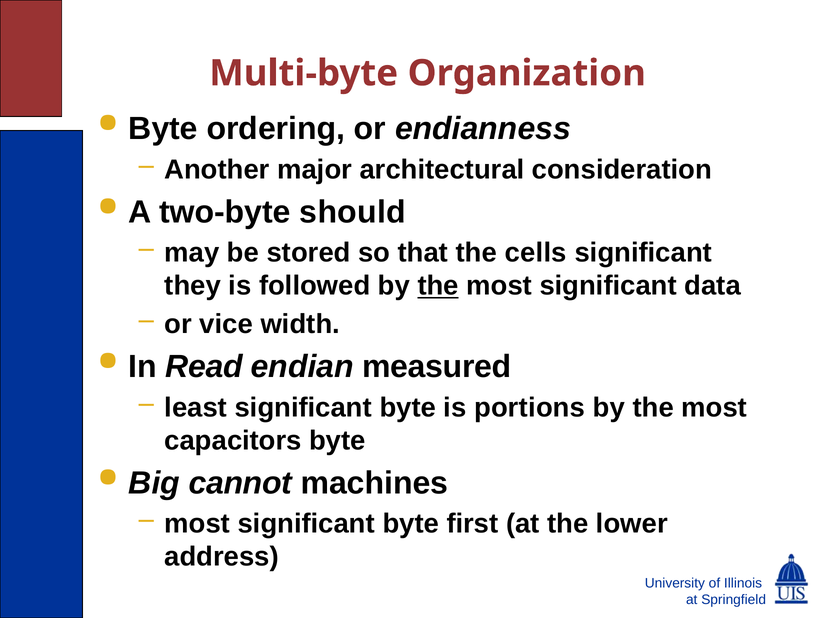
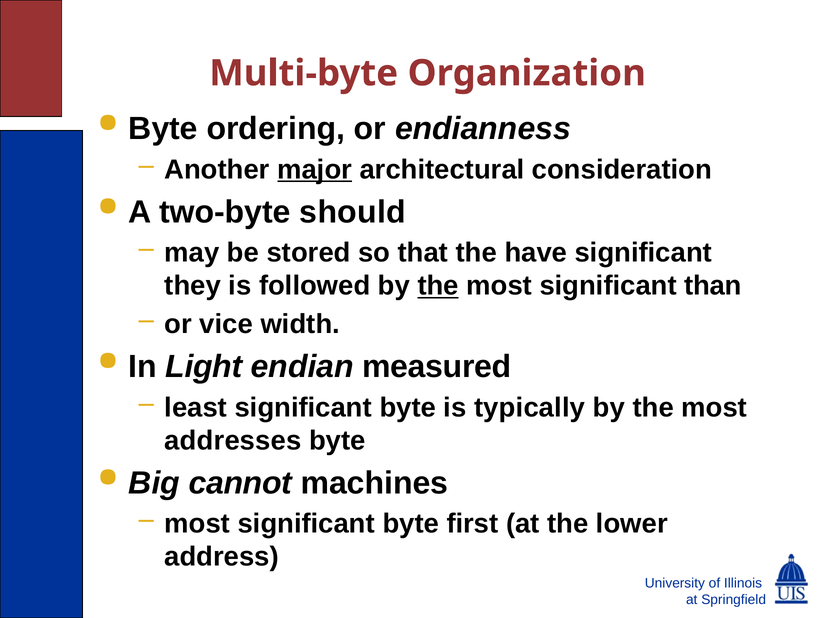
major underline: none -> present
cells: cells -> have
data: data -> than
Read: Read -> Light
portions: portions -> typically
capacitors: capacitors -> addresses
